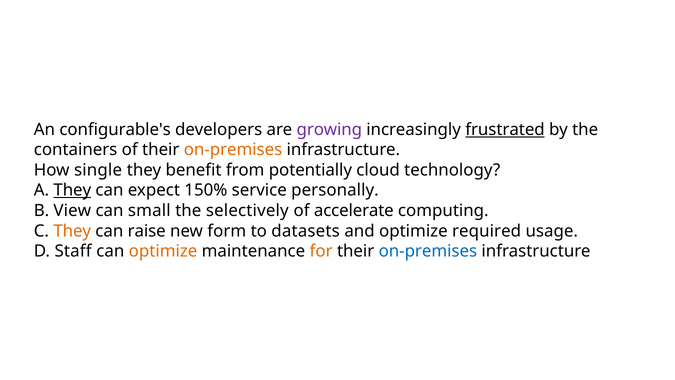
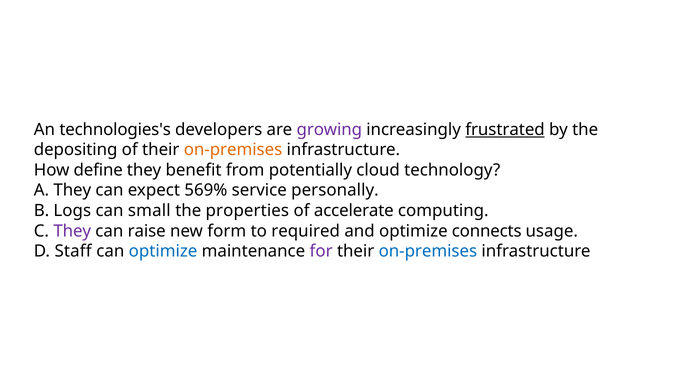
configurable's: configurable's -> technologies's
containers: containers -> depositing
single: single -> define
They at (72, 190) underline: present -> none
150%: 150% -> 569%
View: View -> Logs
selectively: selectively -> properties
They at (72, 231) colour: orange -> purple
datasets: datasets -> required
required: required -> connects
optimize at (163, 251) colour: orange -> blue
for colour: orange -> purple
